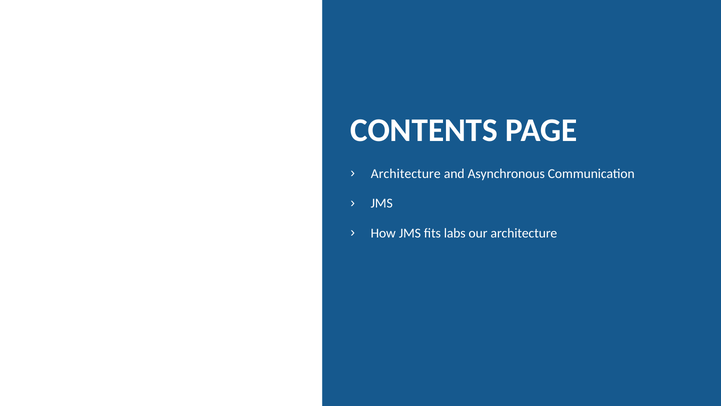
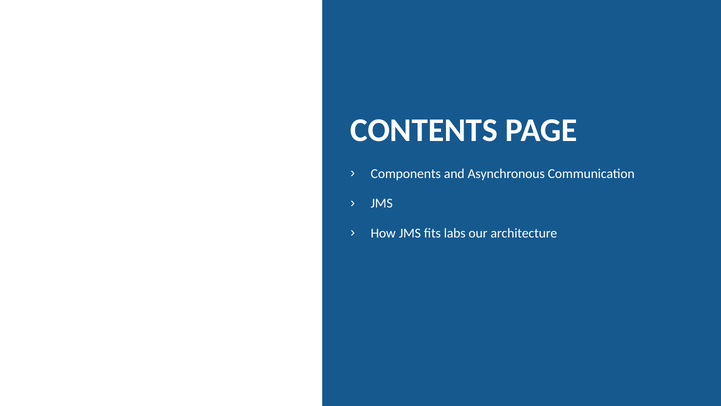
Architecture at (406, 173): Architecture -> Components
